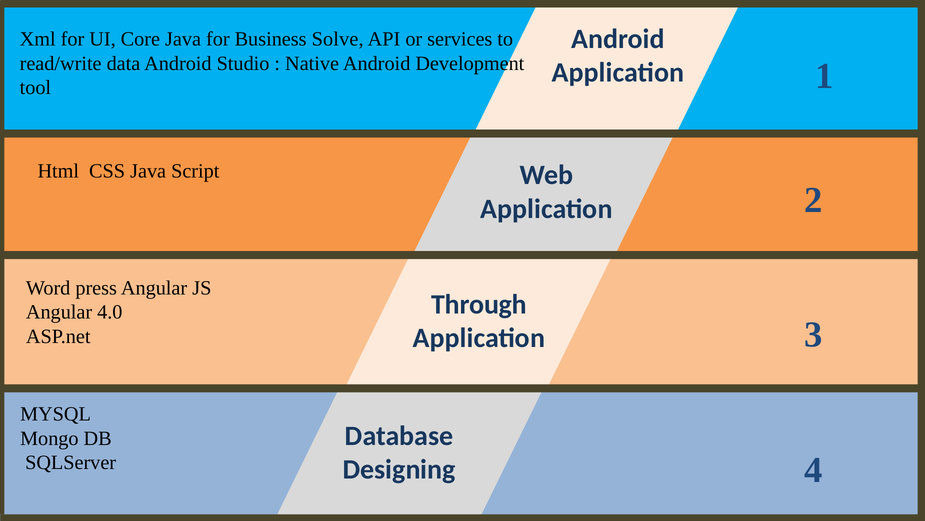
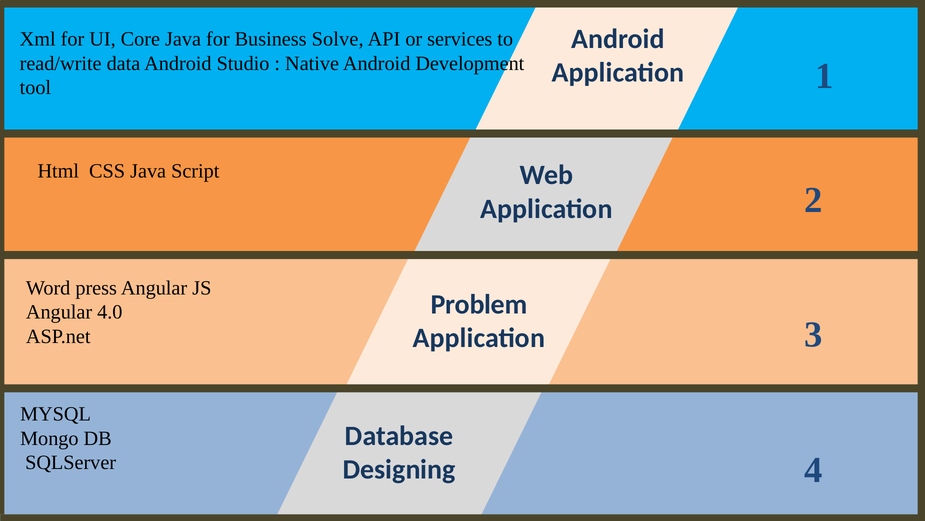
Through: Through -> Problem
